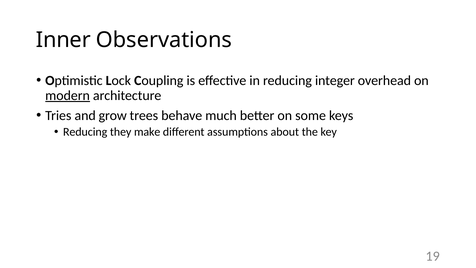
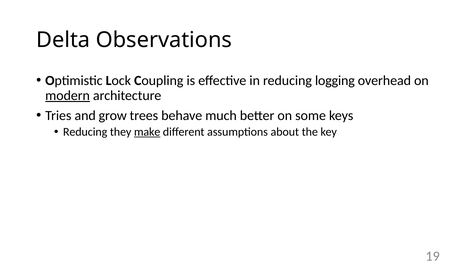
Inner: Inner -> Delta
integer: integer -> logging
make underline: none -> present
